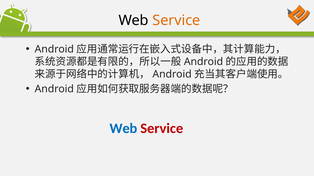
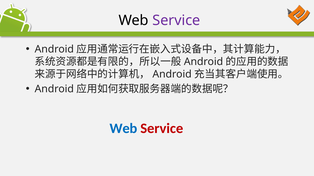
Service at (176, 20) colour: orange -> purple
